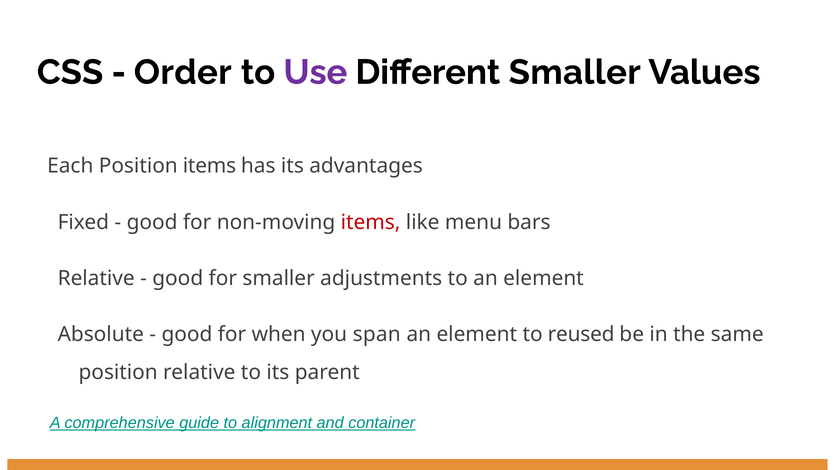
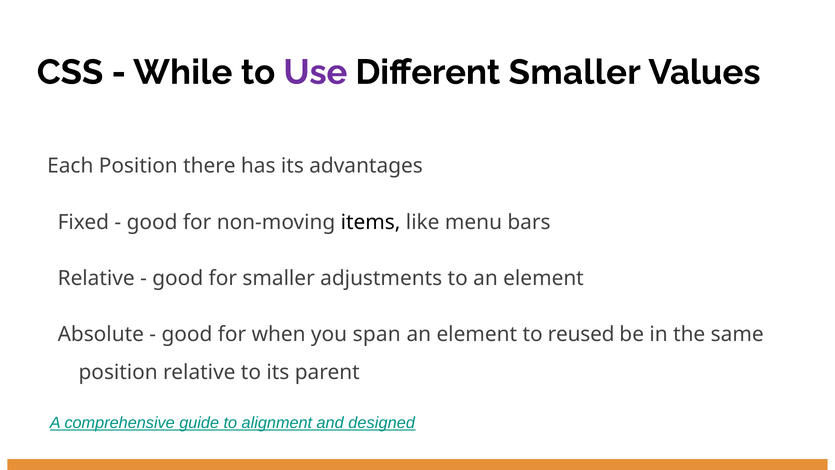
Order: Order -> While
Position items: items -> there
items at (371, 222) colour: red -> black
container: container -> designed
